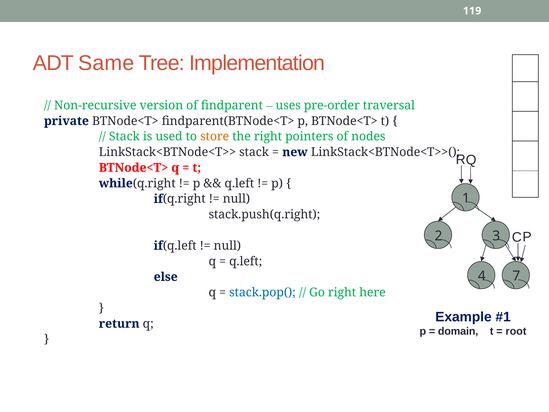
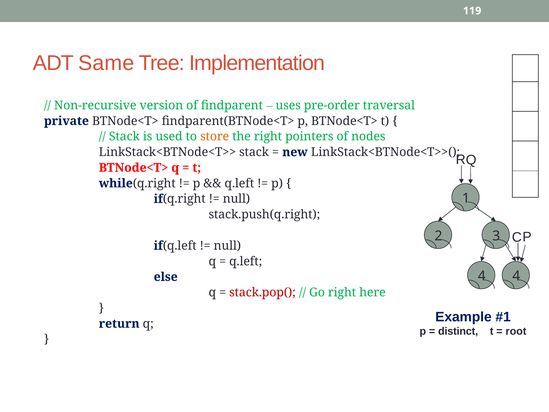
4 7: 7 -> 4
stack.pop( colour: blue -> red
domain: domain -> distinct
